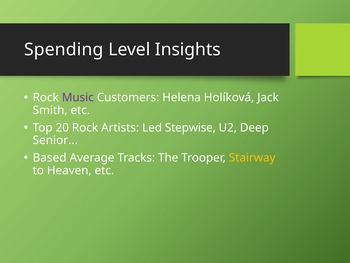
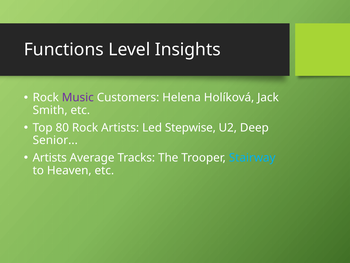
Spending: Spending -> Functions
20: 20 -> 80
Based at (50, 158): Based -> Artists
Stairway colour: yellow -> light blue
